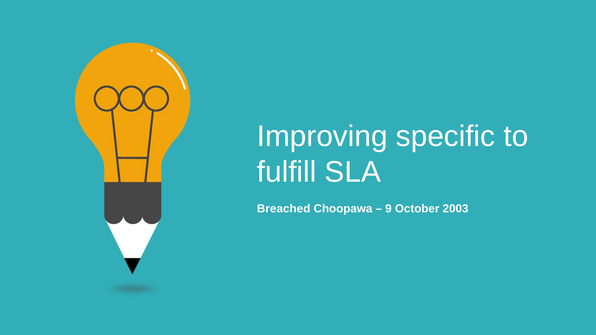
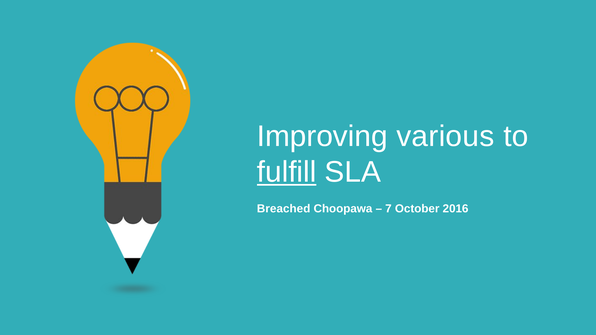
specific: specific -> various
fulfill underline: none -> present
9: 9 -> 7
2003: 2003 -> 2016
